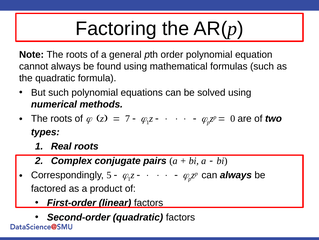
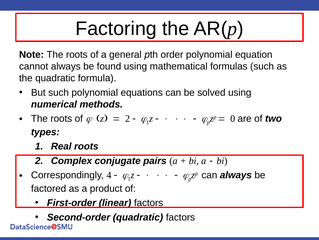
7 at (128, 118): 7 -> 2
5: 5 -> 4
